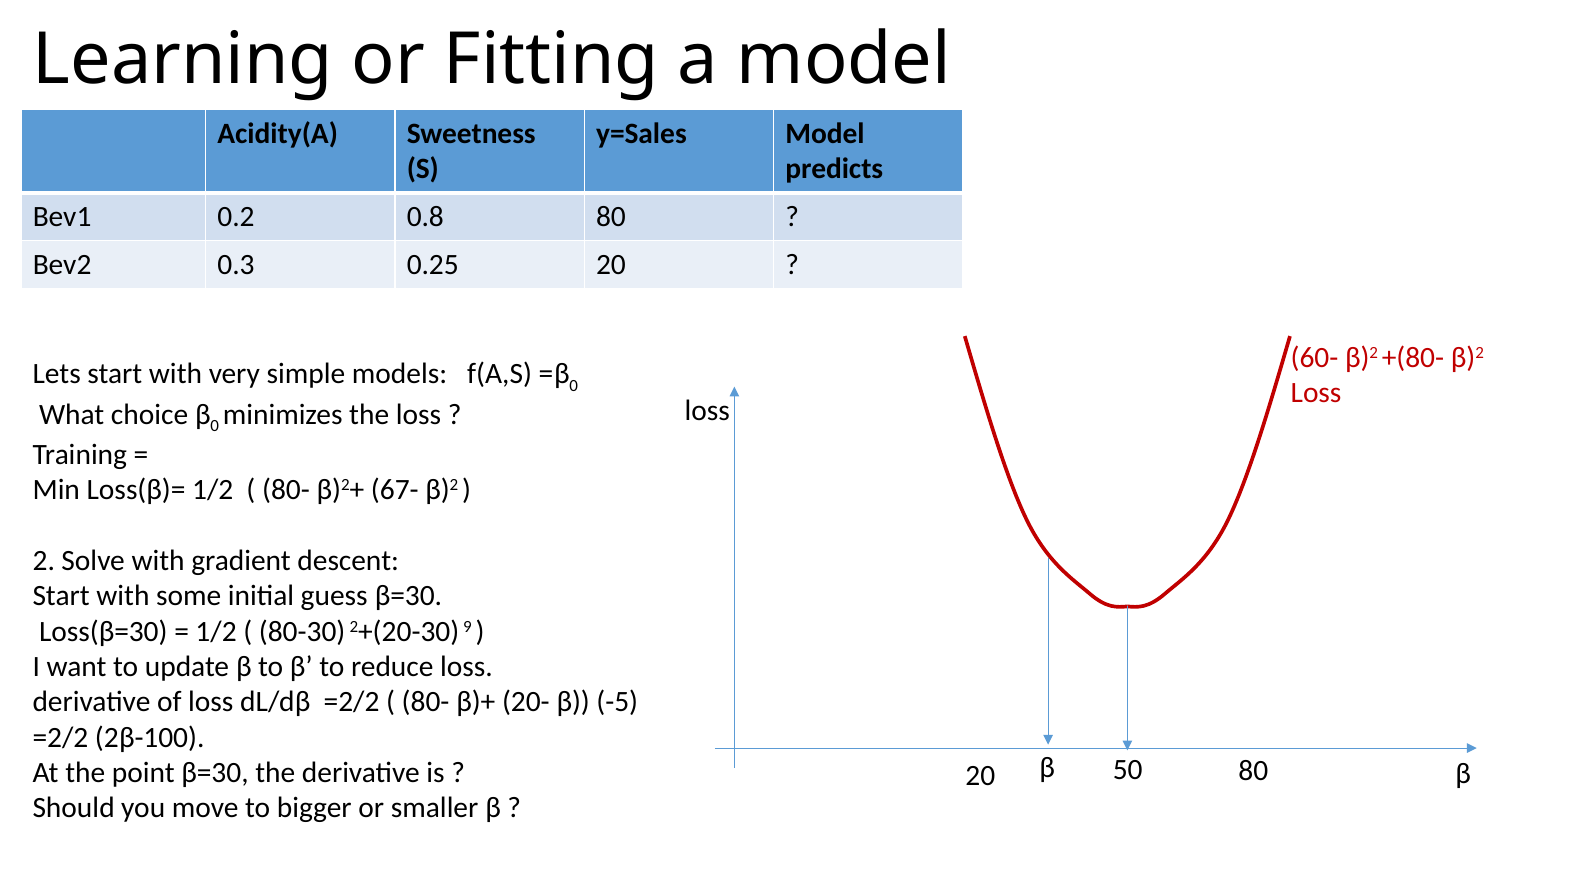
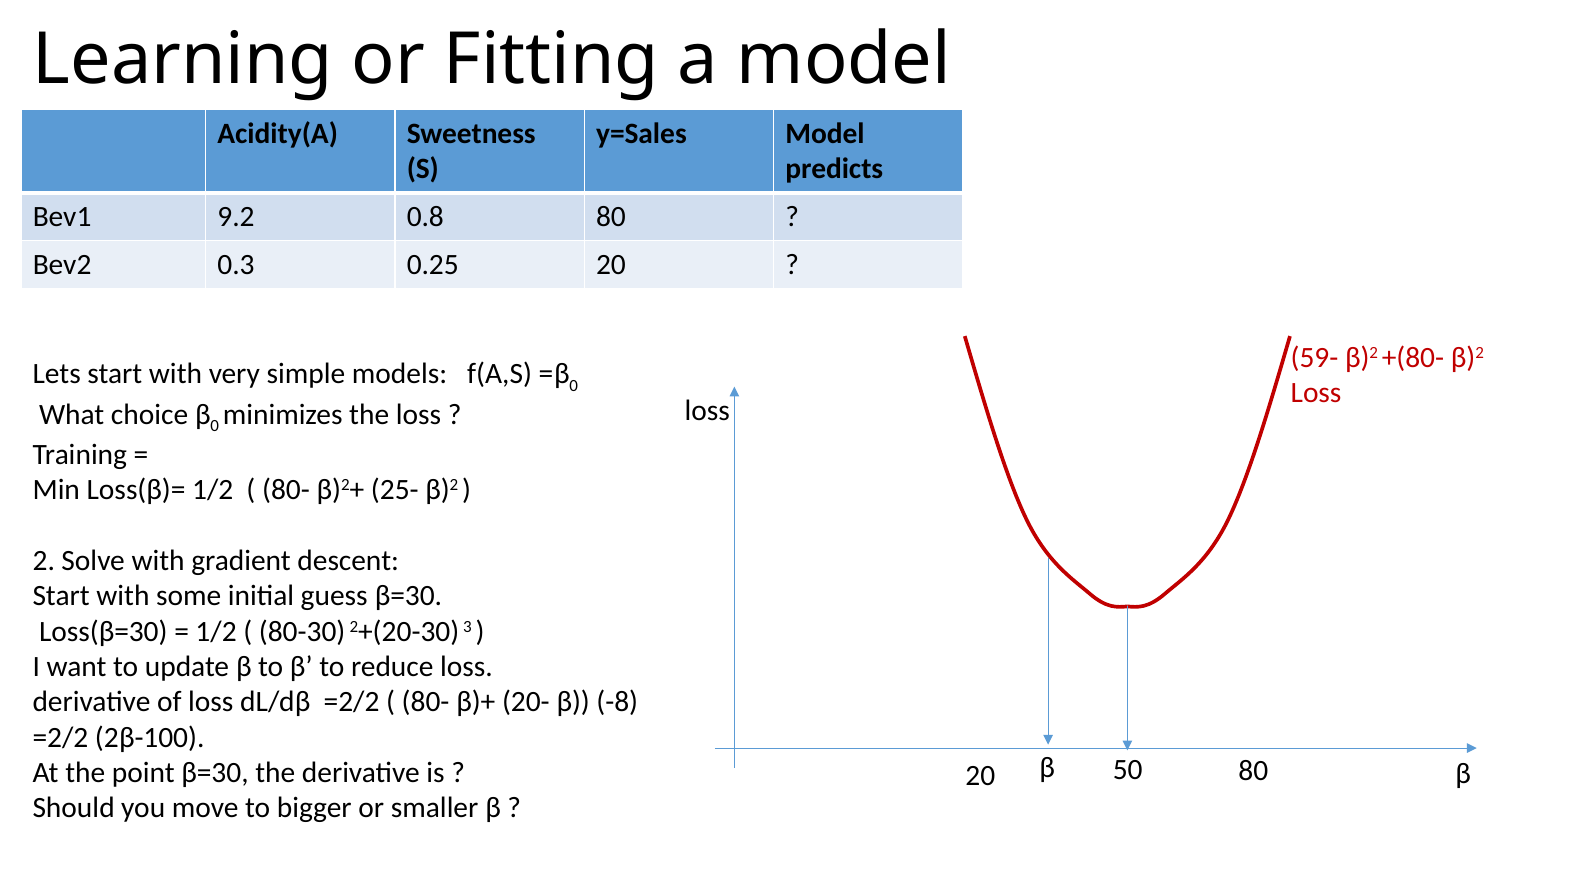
0.2: 0.2 -> 9.2
60-: 60- -> 59-
67-: 67- -> 25-
9: 9 -> 3
-5: -5 -> -8
